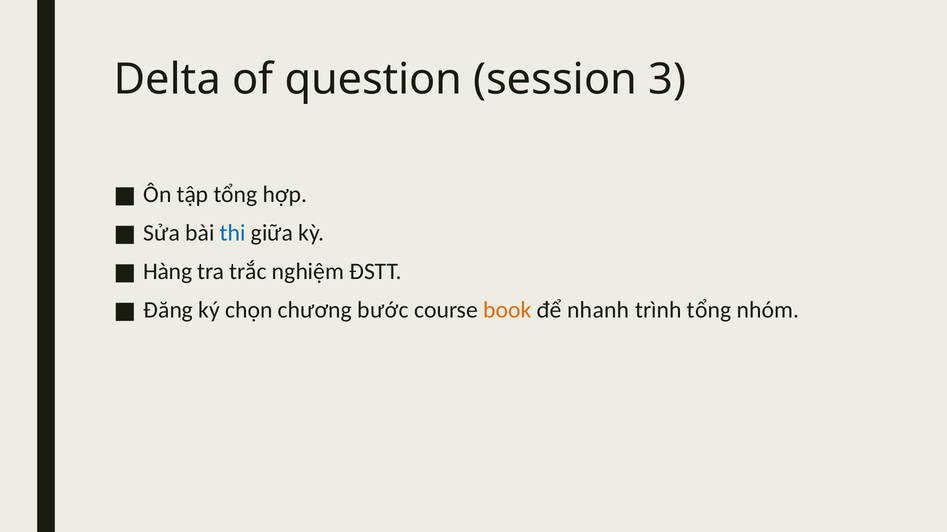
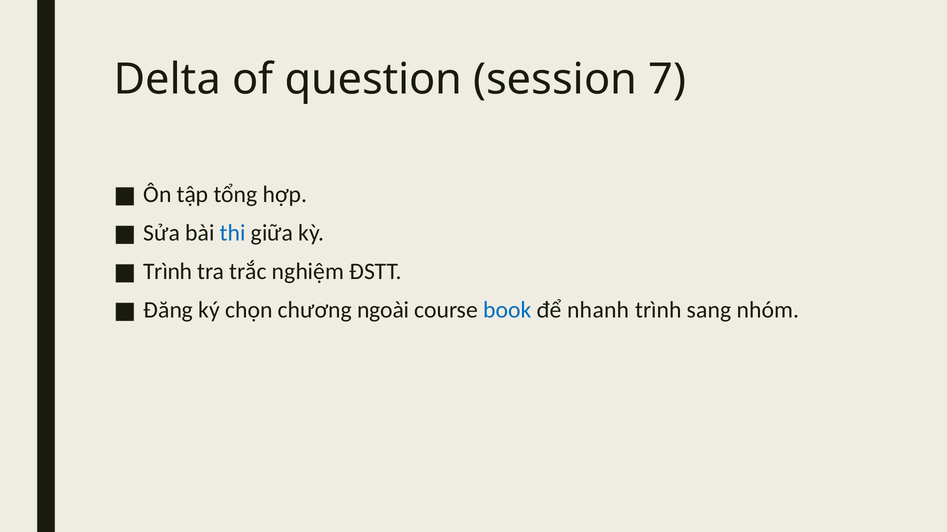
3: 3 -> 7
Hàng at (168, 272): Hàng -> Trình
bước: bước -> ngoài
book colour: orange -> blue
trình tổng: tổng -> sang
